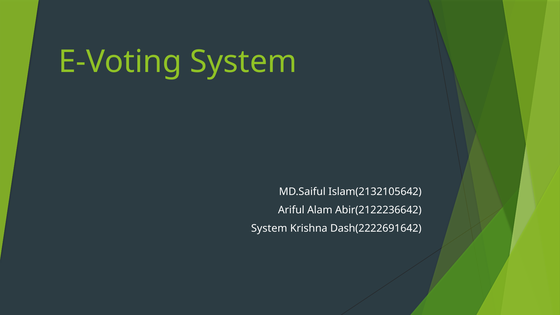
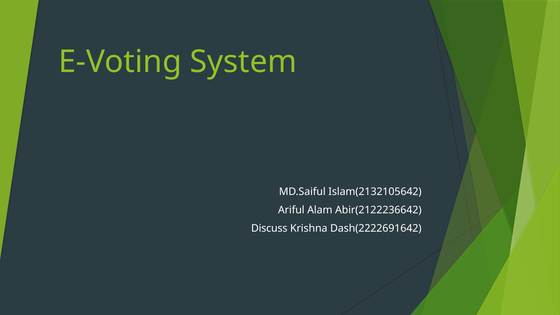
System at (269, 228): System -> Discuss
